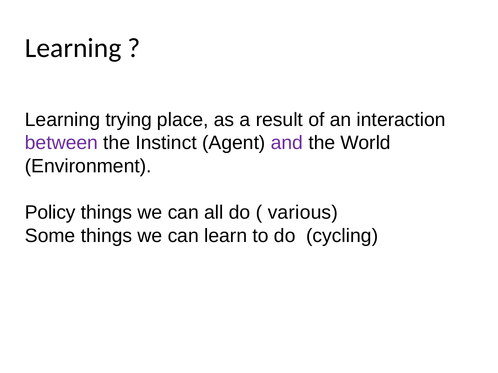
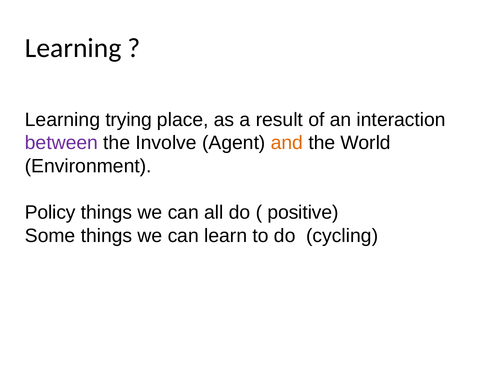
Instinct: Instinct -> Involve
and colour: purple -> orange
various: various -> positive
